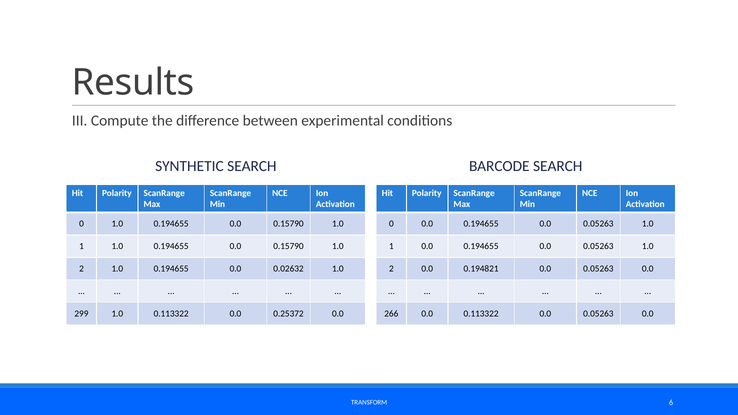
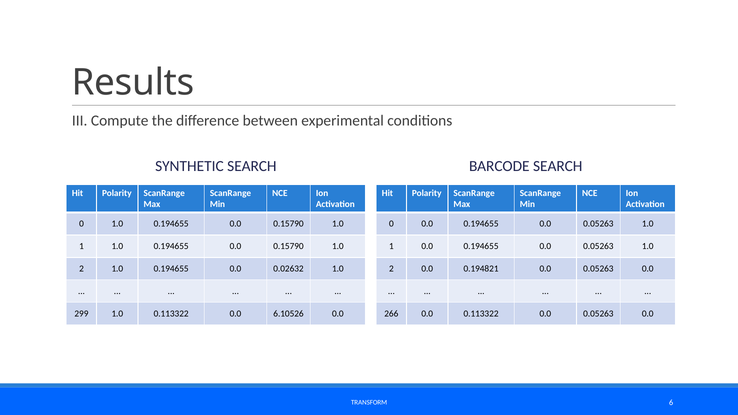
0.25372: 0.25372 -> 6.10526
